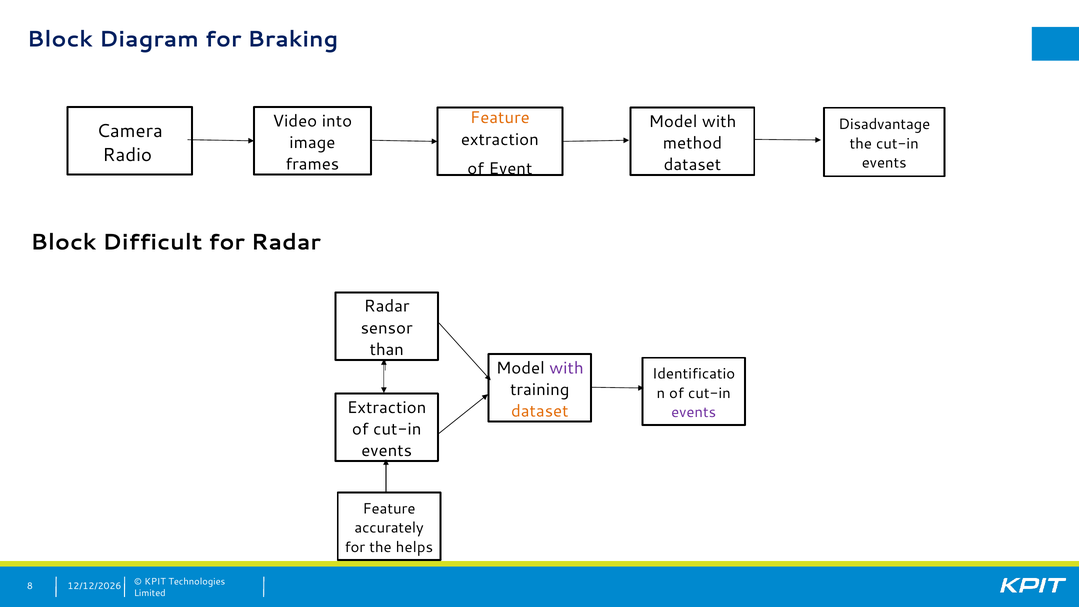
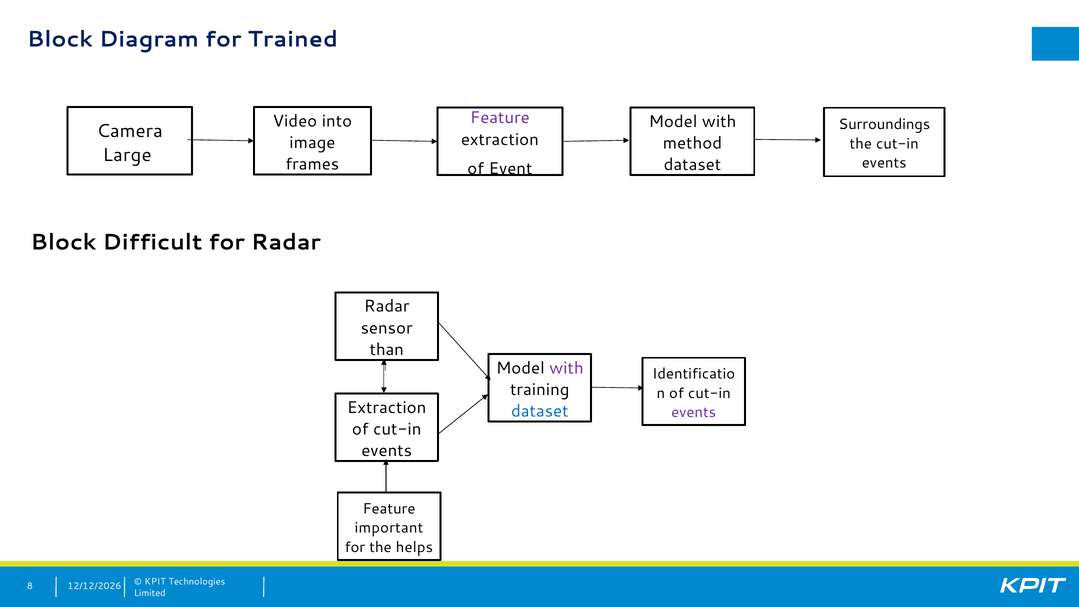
Braking: Braking -> Trained
Feature at (500, 118) colour: orange -> purple
Disadvantage: Disadvantage -> Surroundings
Radio: Radio -> Large
dataset at (540, 411) colour: orange -> blue
accurately: accurately -> important
